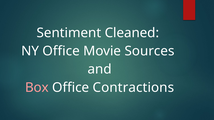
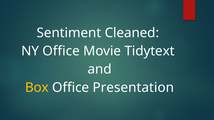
Sources: Sources -> Tidytext
Box colour: pink -> yellow
Contractions: Contractions -> Presentation
